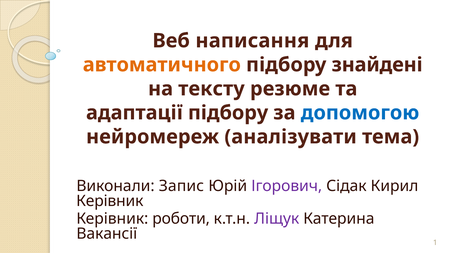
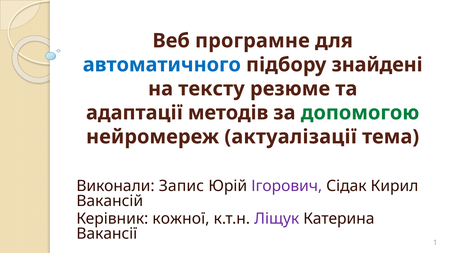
написання: написання -> програмне
автоматичного colour: orange -> blue
адаптації підбору: підбору -> методів
допомогою colour: blue -> green
аналізувати: аналізувати -> актуалізації
Керівник at (110, 201): Керівник -> Вакансій
роботи: роботи -> кожної
